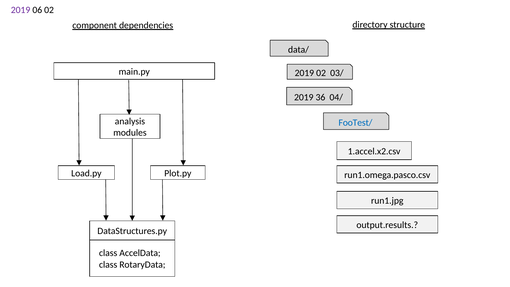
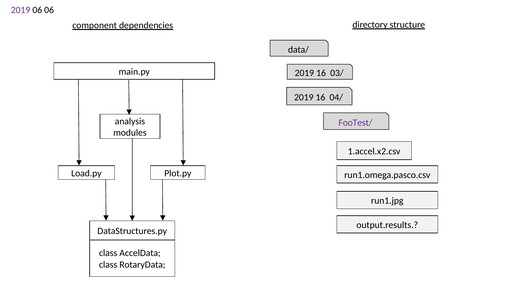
06 02: 02 -> 06
02 at (321, 73): 02 -> 16
36 at (320, 97): 36 -> 16
FooTest/ colour: blue -> purple
